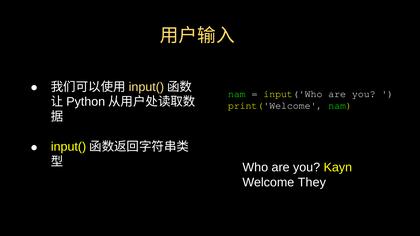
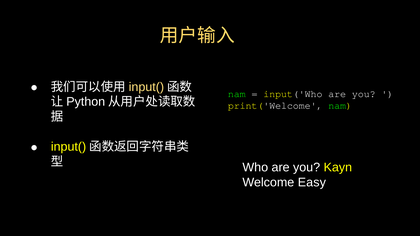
They: They -> Easy
